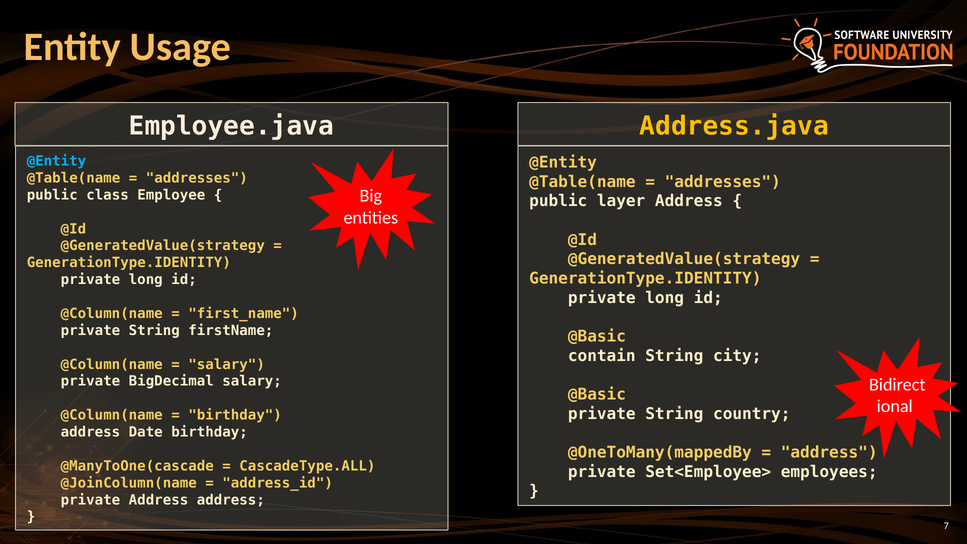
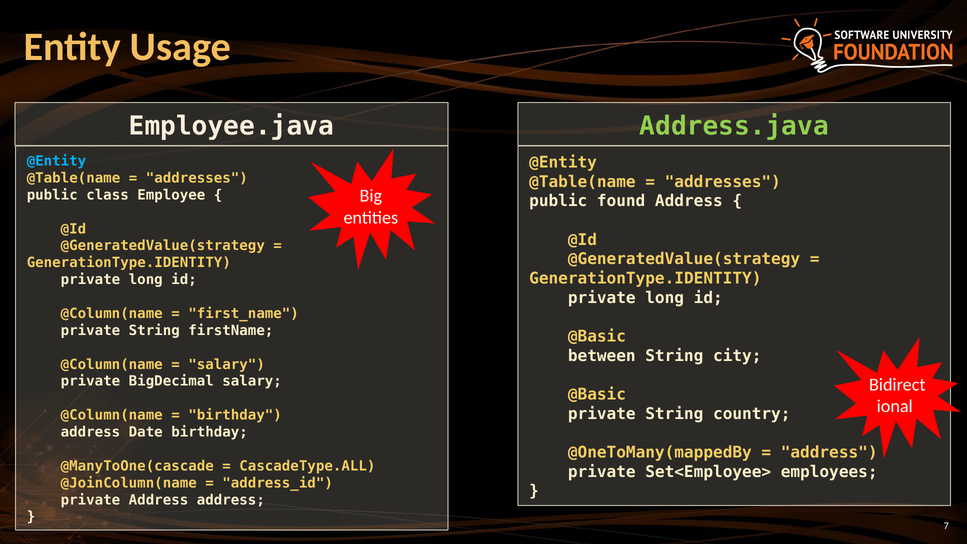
Address.java colour: yellow -> light green
layer: layer -> found
contain: contain -> between
